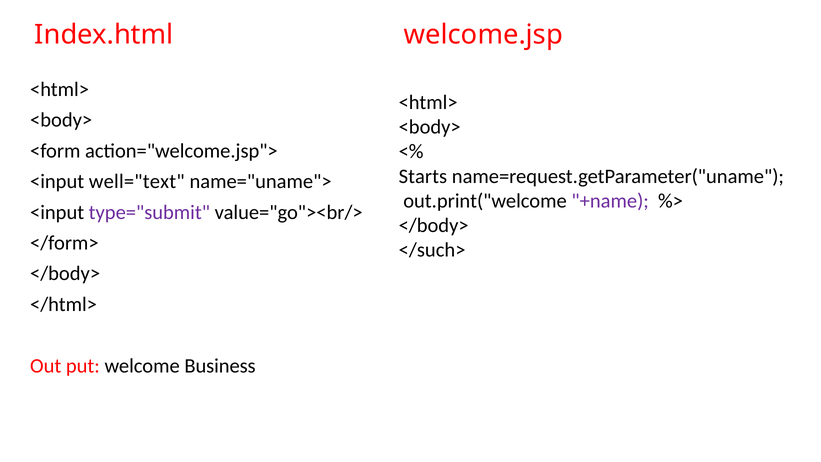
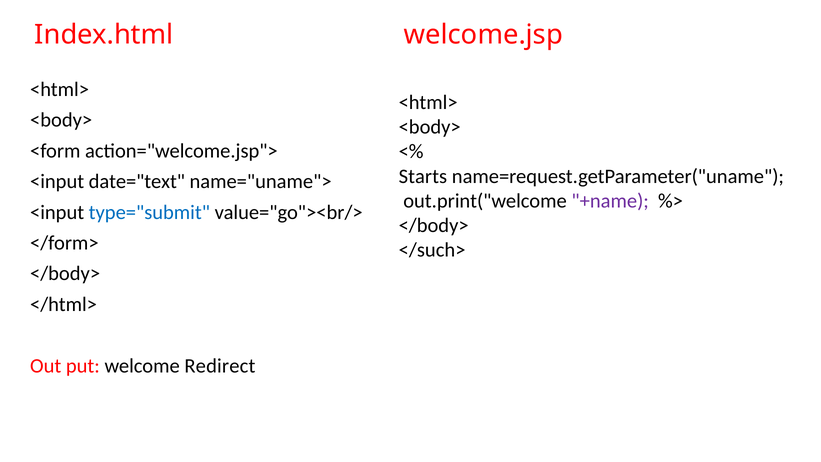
well="text: well="text -> date="text
type="submit colour: purple -> blue
Business: Business -> Redirect
